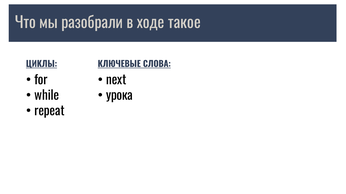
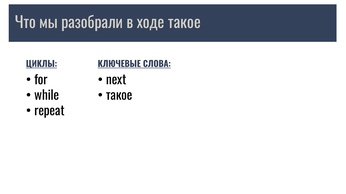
урока at (119, 96): урока -> такое
